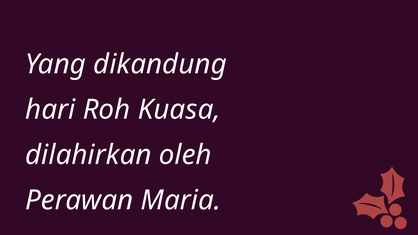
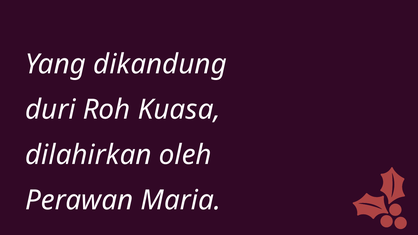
hari: hari -> duri
